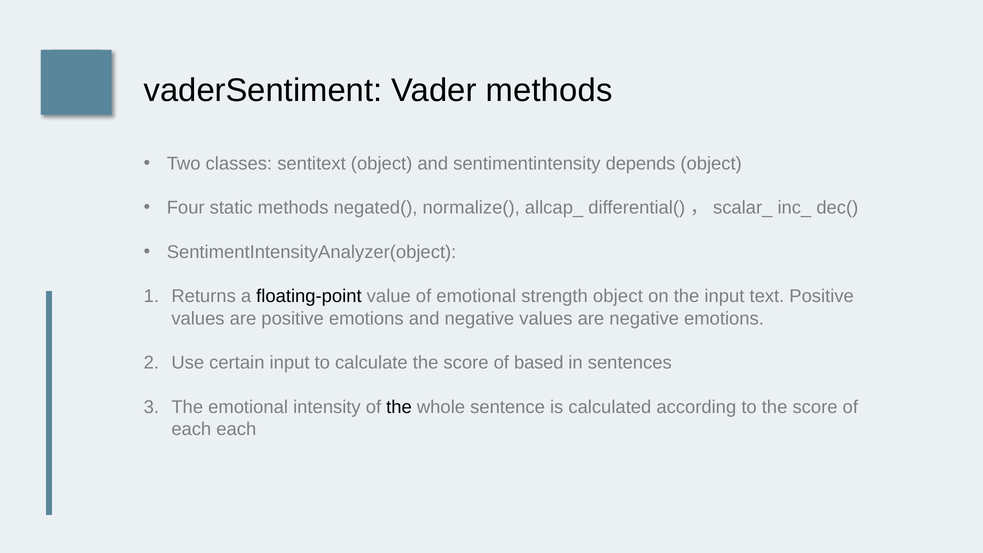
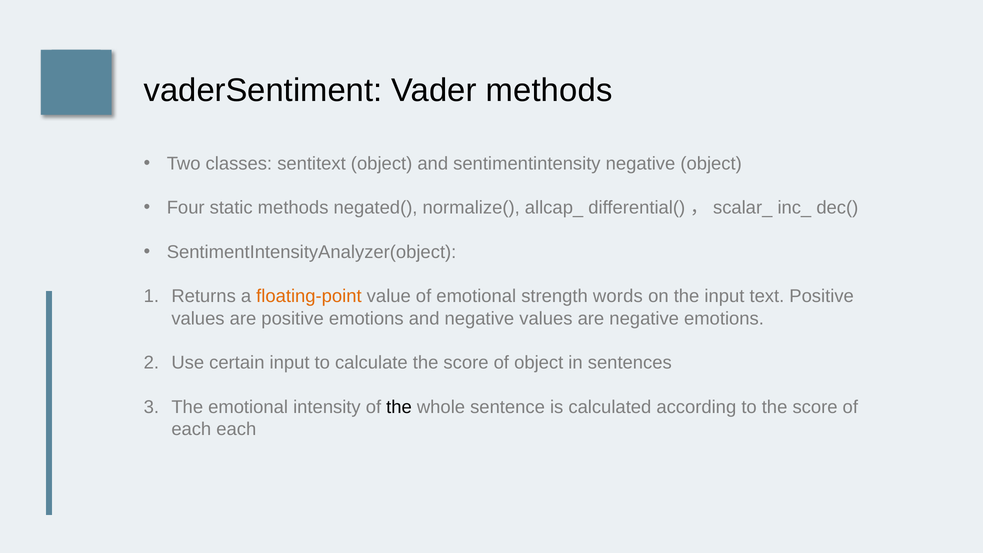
sentimentintensity depends: depends -> negative
floating-point colour: black -> orange
strength object: object -> words
of based: based -> object
